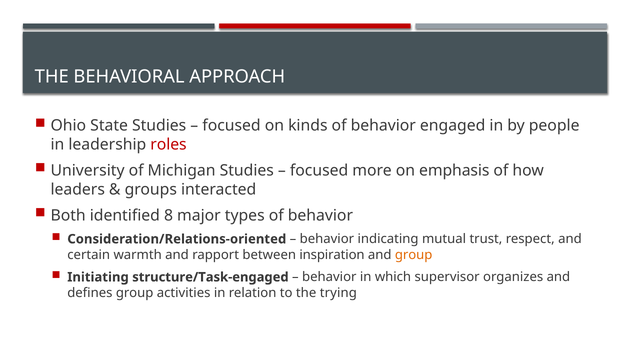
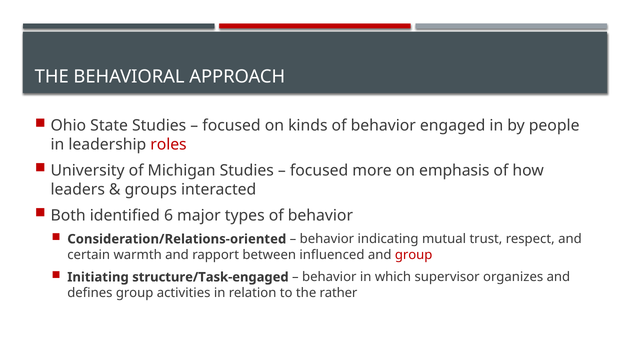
8: 8 -> 6
inspiration: inspiration -> influenced
group at (414, 255) colour: orange -> red
trying: trying -> rather
